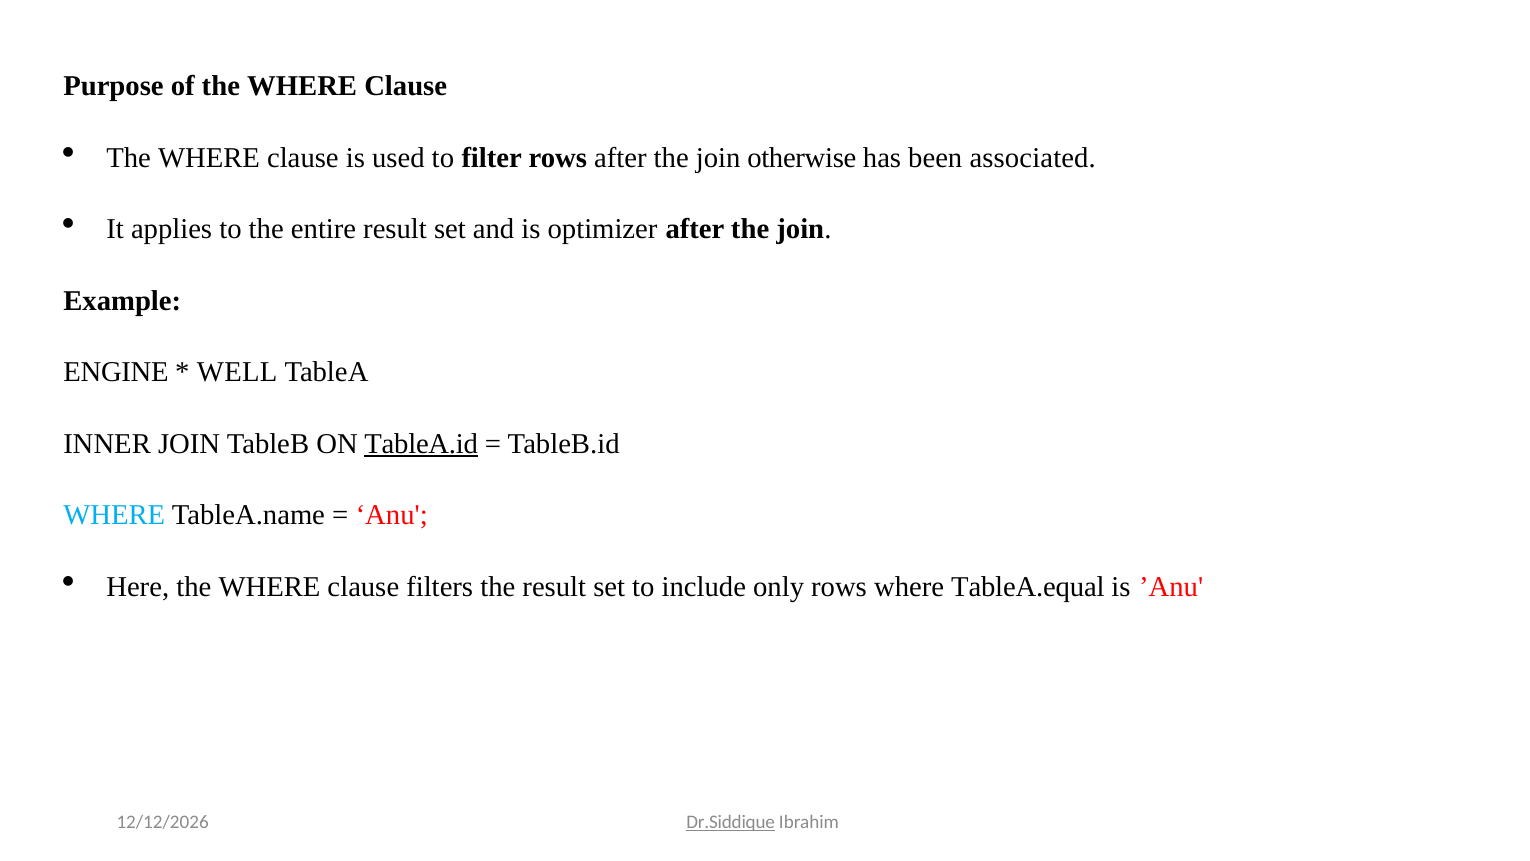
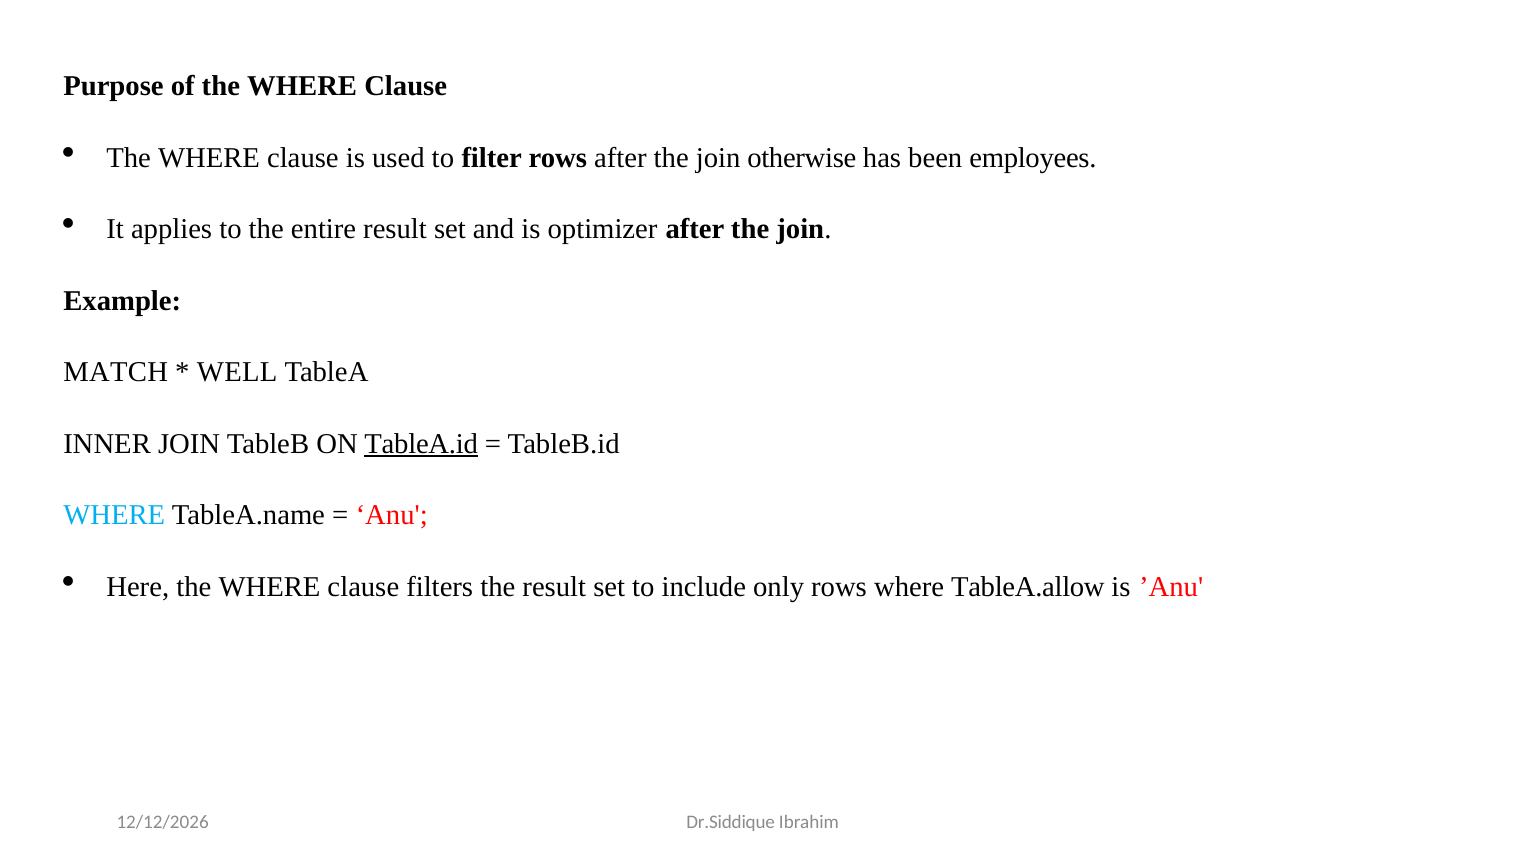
associated: associated -> employees
ENGINE: ENGINE -> MATCH
TableA.equal: TableA.equal -> TableA.allow
Dr.Siddique underline: present -> none
